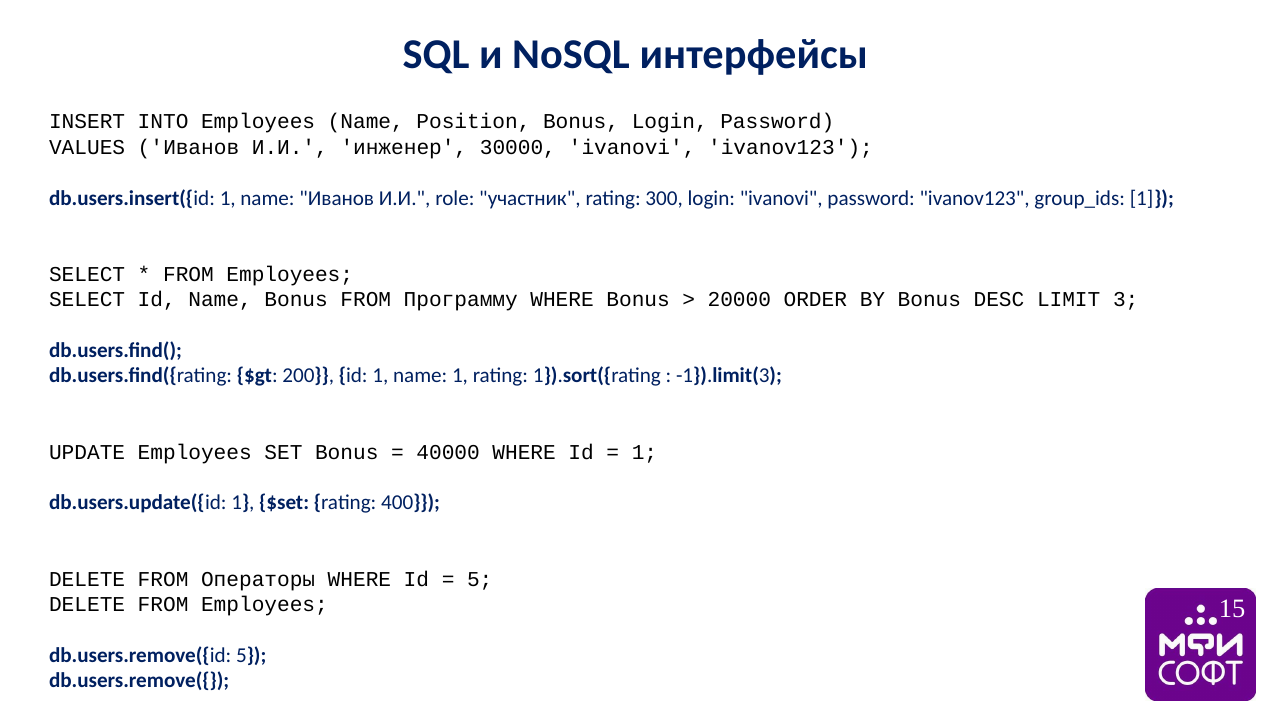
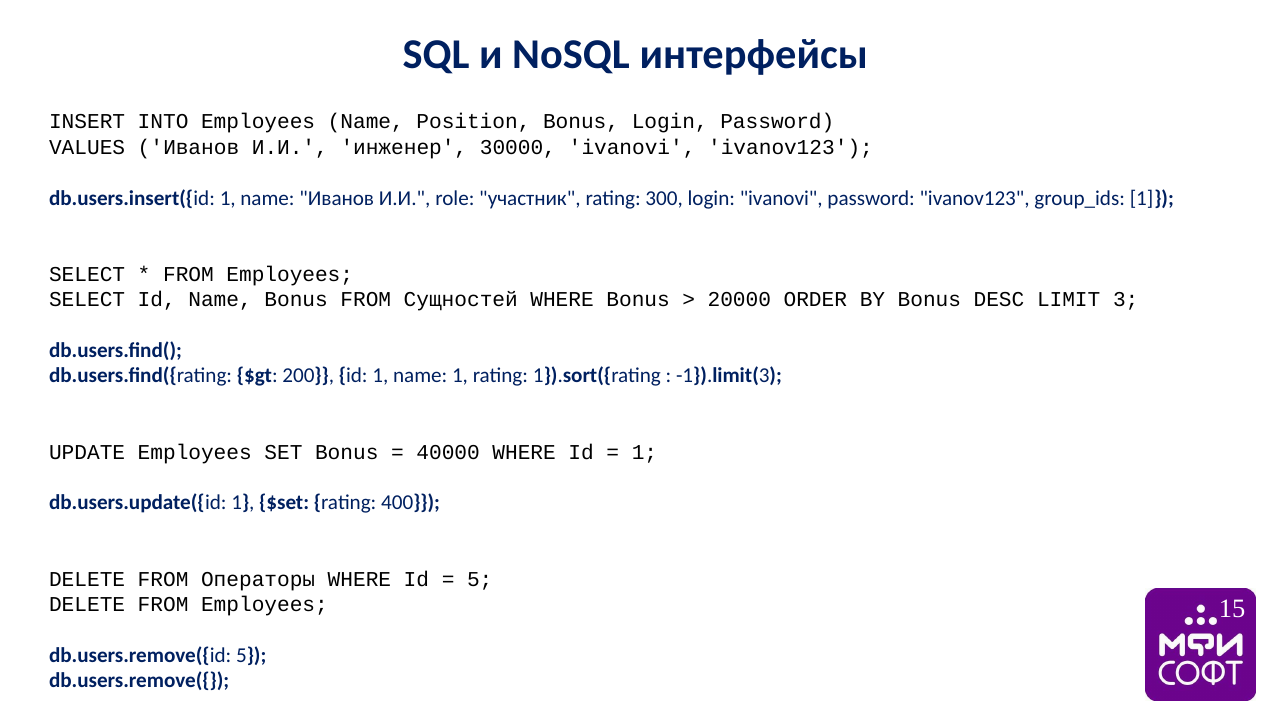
Программу: Программу -> Сущностей
